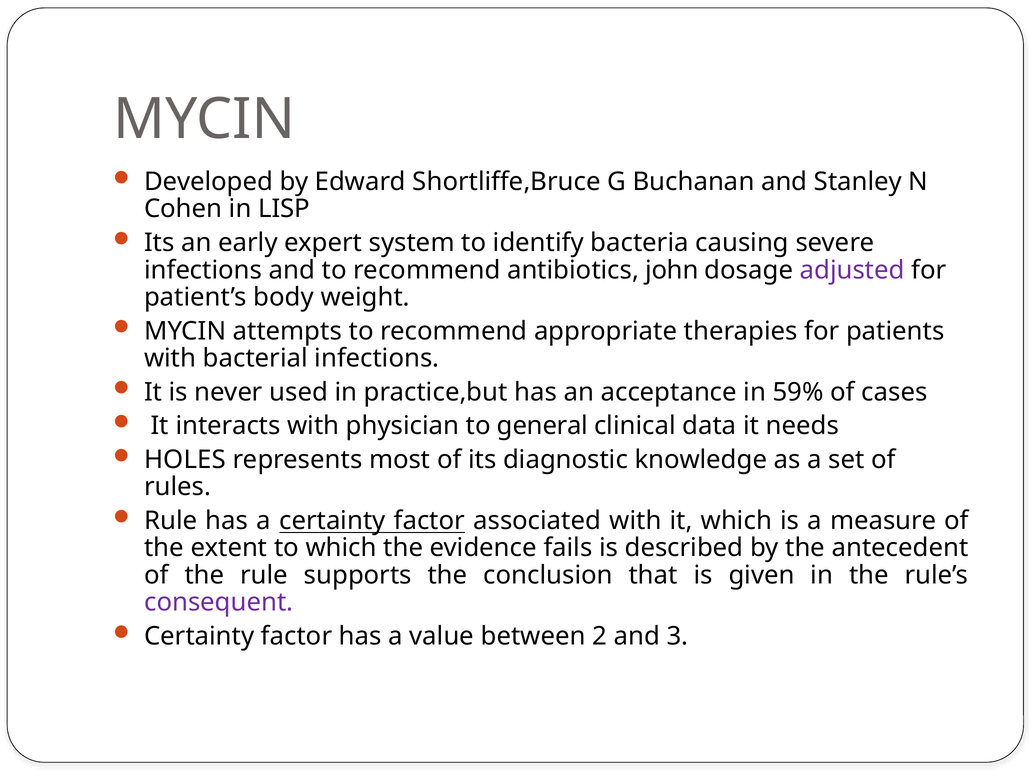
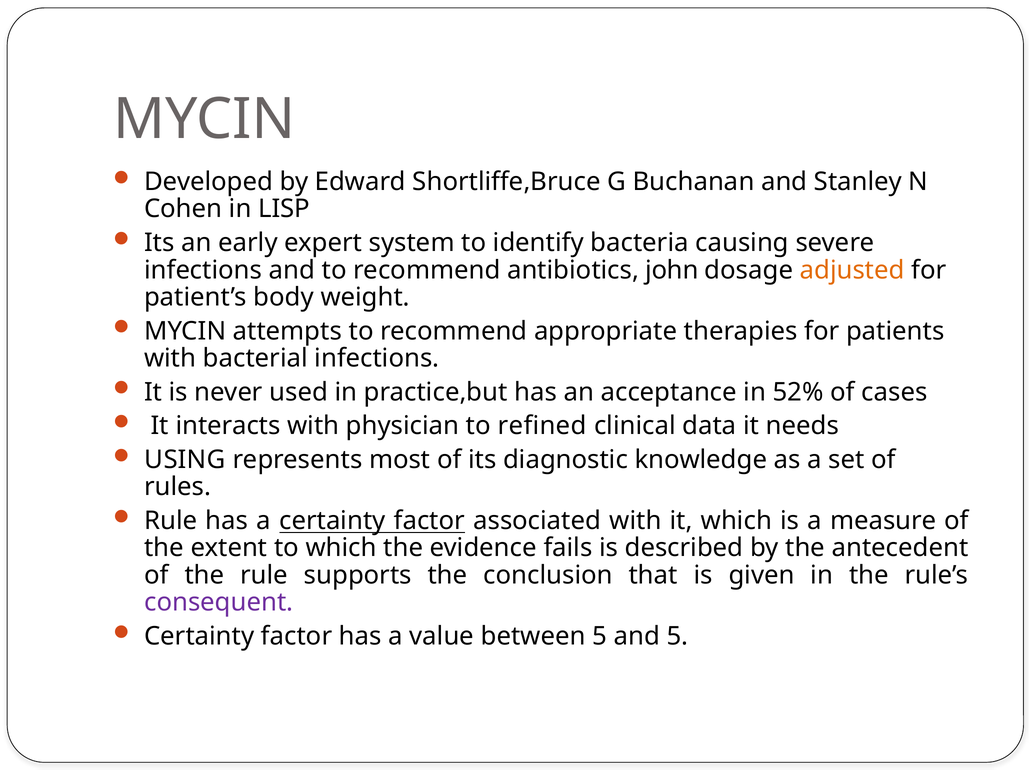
adjusted colour: purple -> orange
59%: 59% -> 52%
general: general -> refined
HOLES: HOLES -> USING
between 2: 2 -> 5
and 3: 3 -> 5
